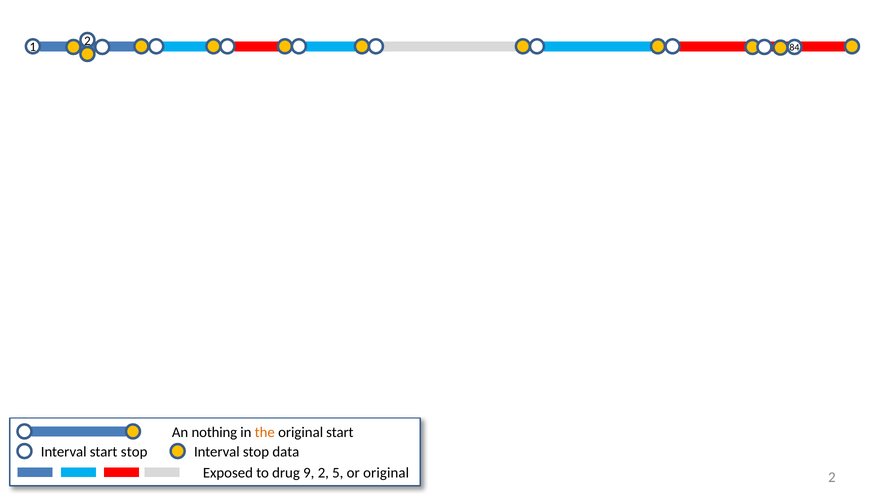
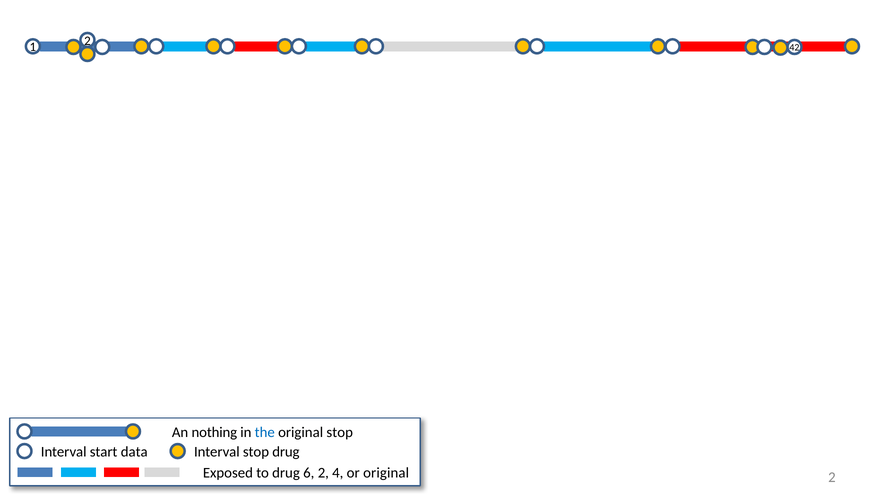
84: 84 -> 42
the colour: orange -> blue
original start: start -> stop
start stop: stop -> data
stop data: data -> drug
9: 9 -> 6
5: 5 -> 4
